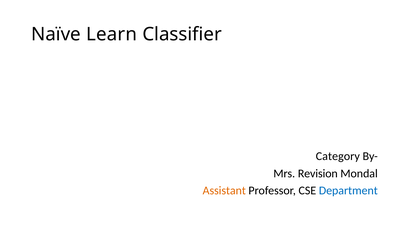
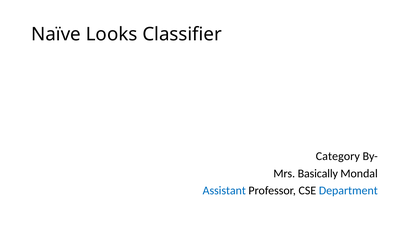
Learn: Learn -> Looks
Revision: Revision -> Basically
Assistant colour: orange -> blue
